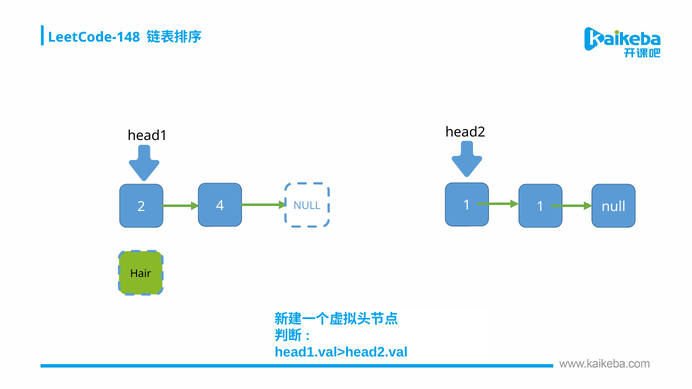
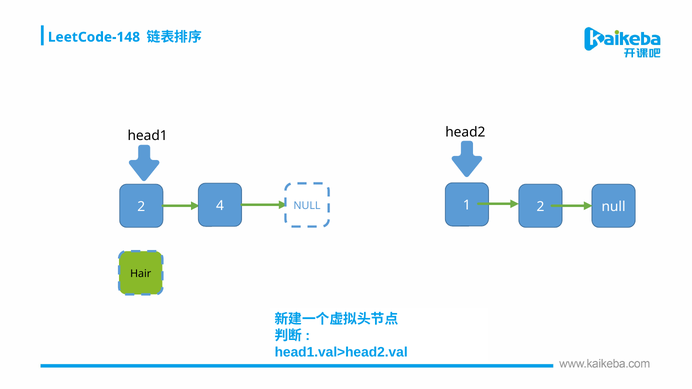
1 1: 1 -> 2
